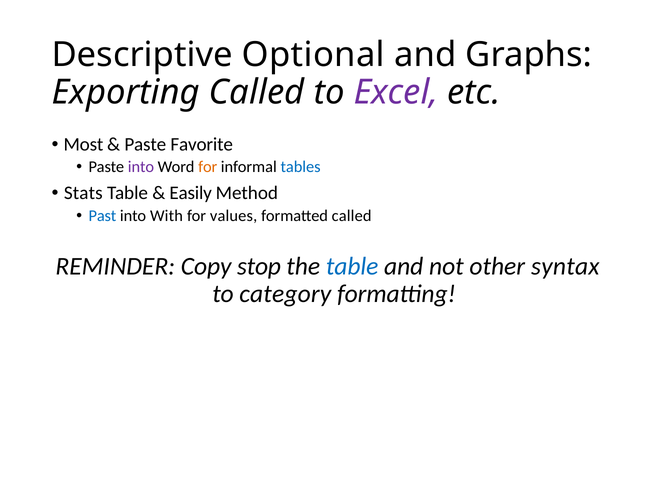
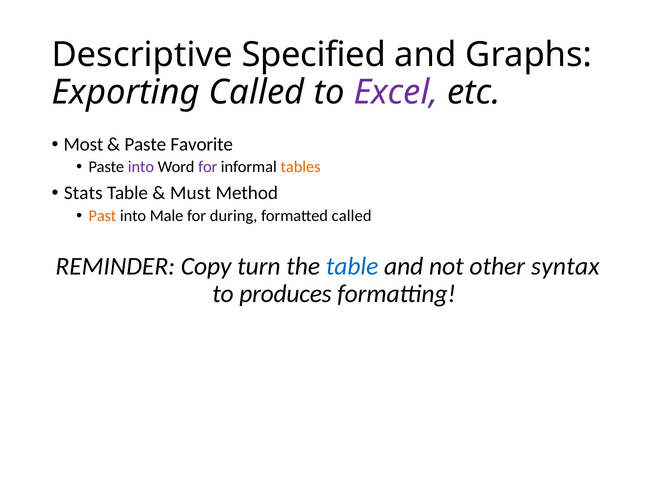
Optional: Optional -> Specified
for at (208, 167) colour: orange -> purple
tables colour: blue -> orange
Easily: Easily -> Must
Past colour: blue -> orange
With: With -> Male
values: values -> during
stop: stop -> turn
category: category -> produces
